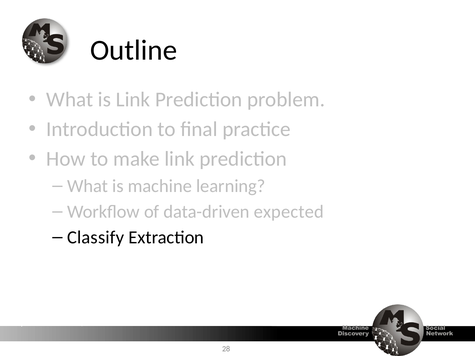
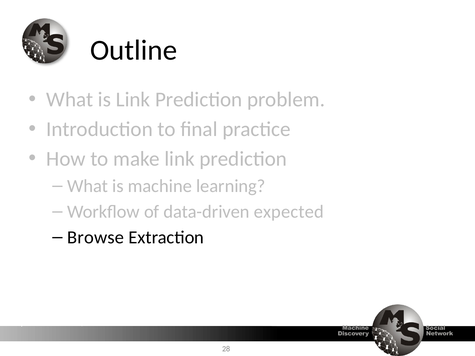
Classify: Classify -> Browse
